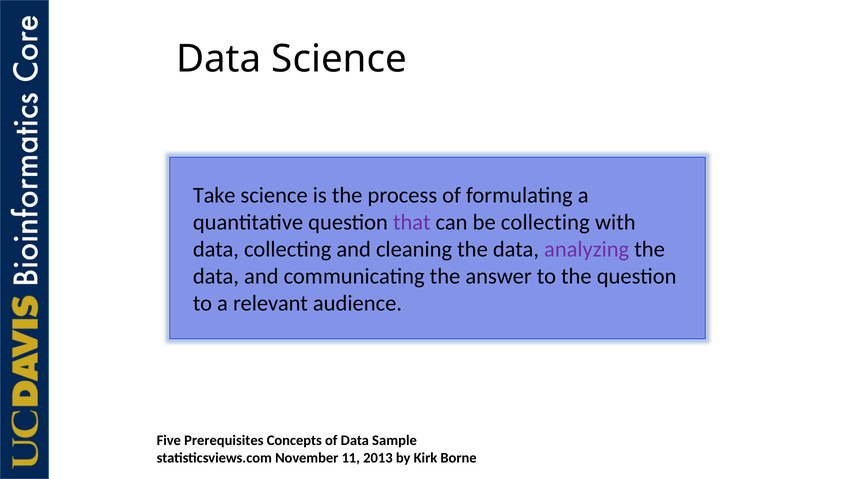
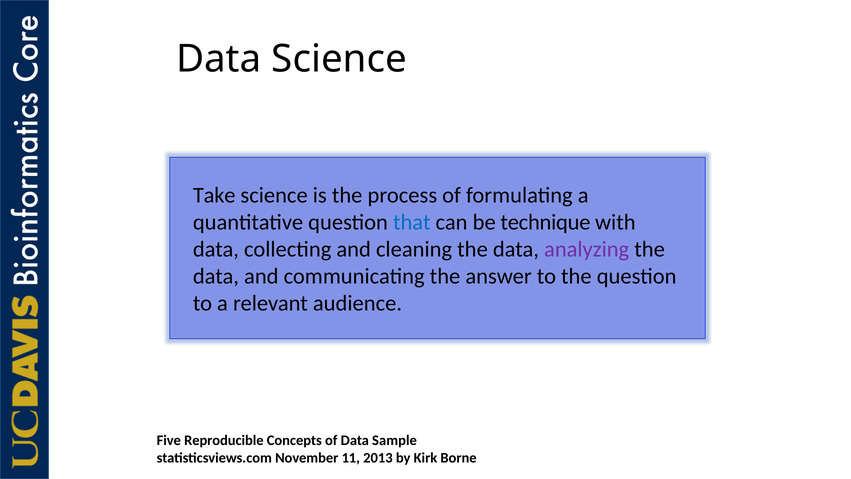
that colour: purple -> blue
be collecting: collecting -> technique
Prerequisites: Prerequisites -> Reproducible
